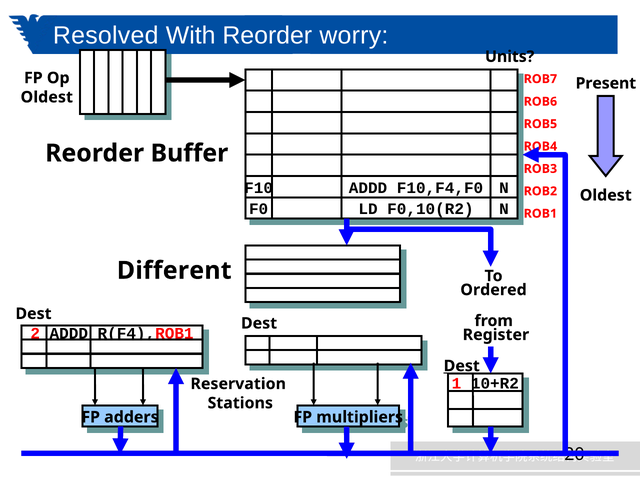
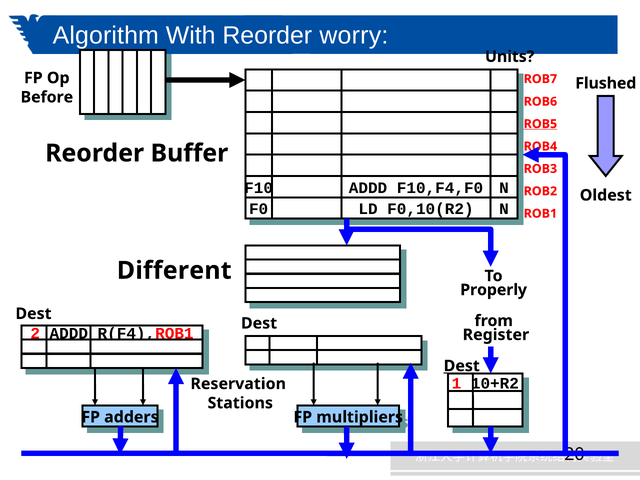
Resolved: Resolved -> Algorithm
Present: Present -> Flushed
Oldest at (47, 97): Oldest -> Before
ROB5 underline: none -> present
Ordered: Ordered -> Properly
